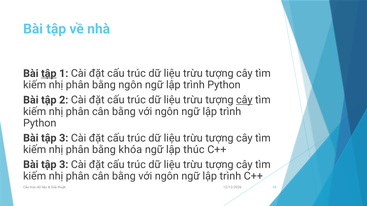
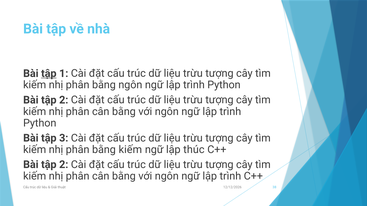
cây at (244, 100) underline: present -> none
bằng khóa: khóa -> kiếm
3 at (64, 165): 3 -> 2
